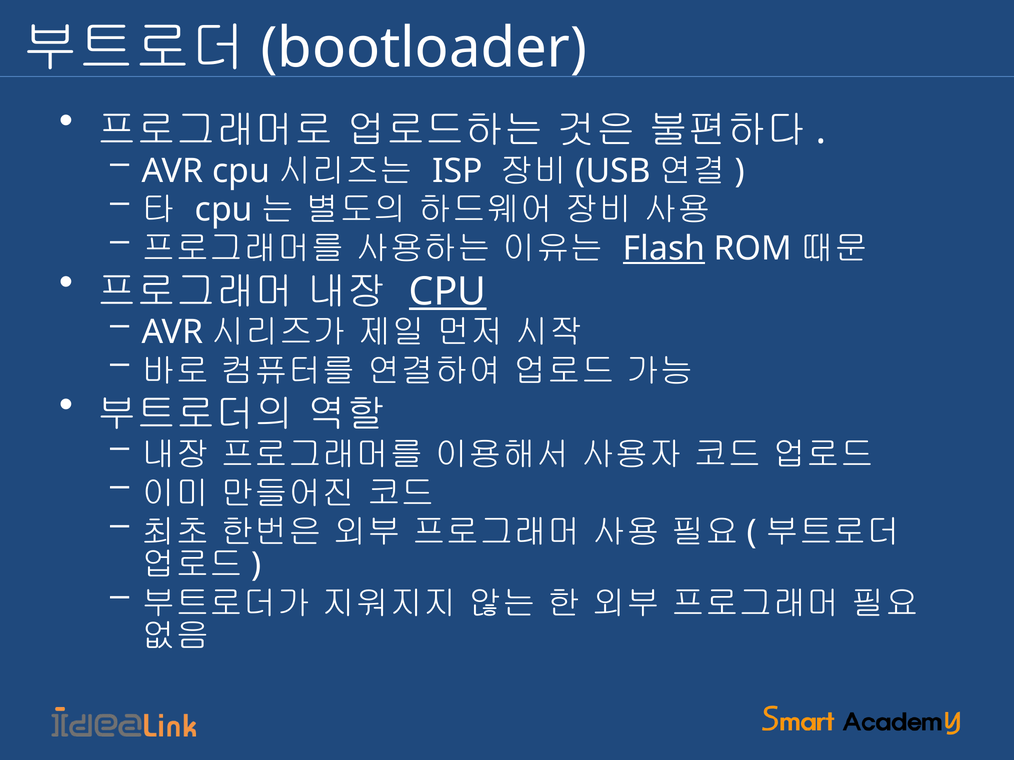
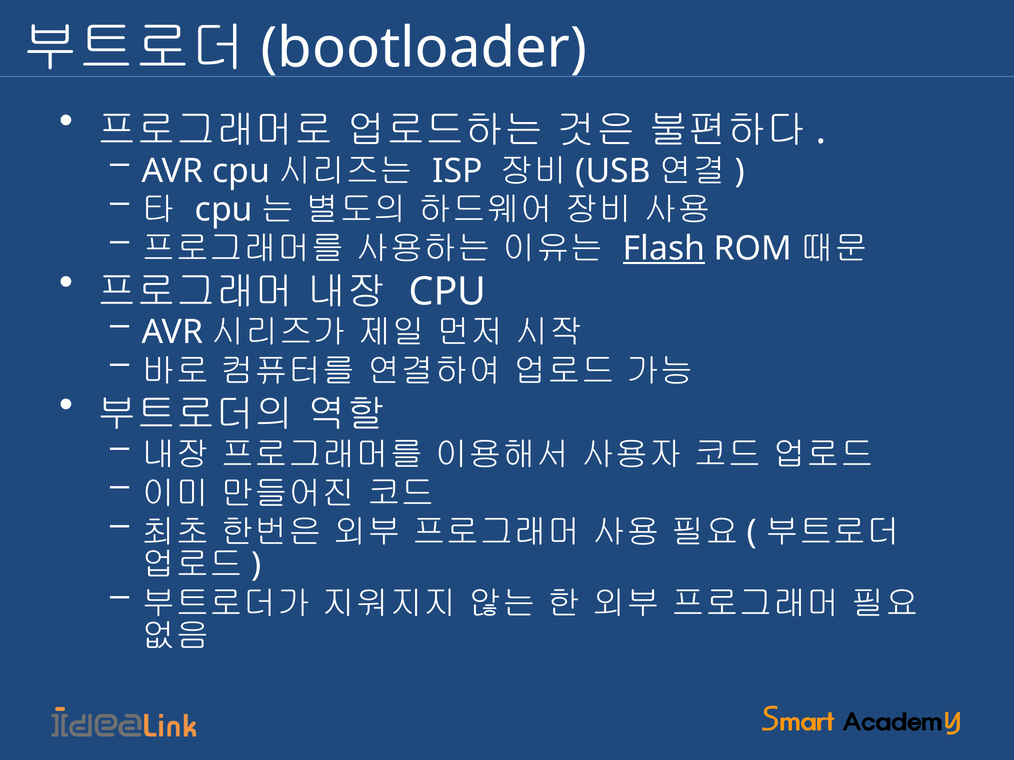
CPU at (448, 292) underline: present -> none
